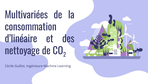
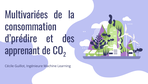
d’linéaire: d’linéaire -> d’prédire
nettoyage: nettoyage -> apprenant
